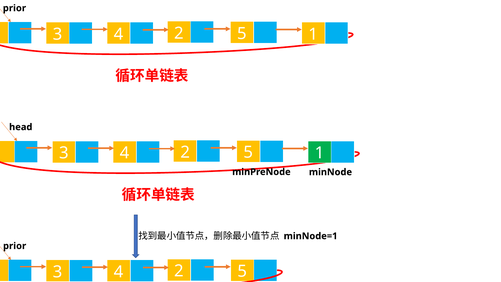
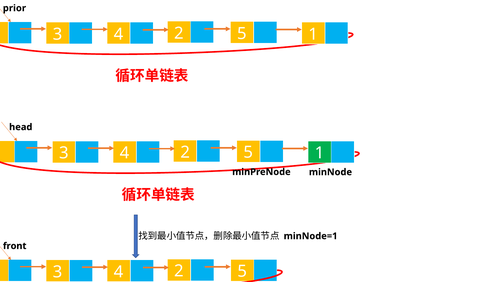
prior at (15, 246): prior -> front
